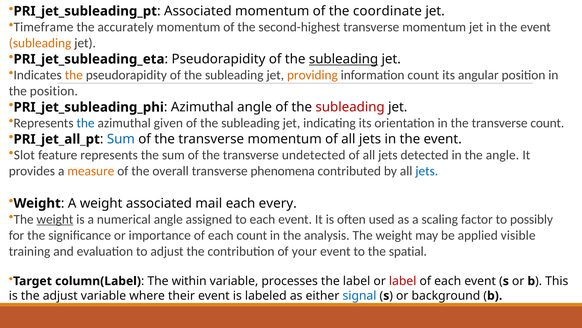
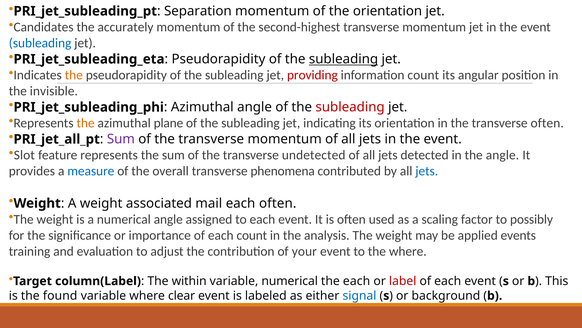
Associated at (198, 11): Associated -> Separation
the coordinate: coordinate -> orientation
Timeframe: Timeframe -> Candidates
subleading at (40, 43) colour: orange -> blue
providing colour: orange -> red
the position: position -> invisible
the at (86, 123) colour: blue -> orange
given: given -> plane
transverse count: count -> often
Sum at (121, 139) colour: blue -> purple
measure colour: orange -> blue
each every: every -> often
weight at (55, 219) underline: present -> none
visible: visible -> events
the spatial: spatial -> where
variable processes: processes -> numerical
the label: label -> each
the adjust: adjust -> found
their: their -> clear
